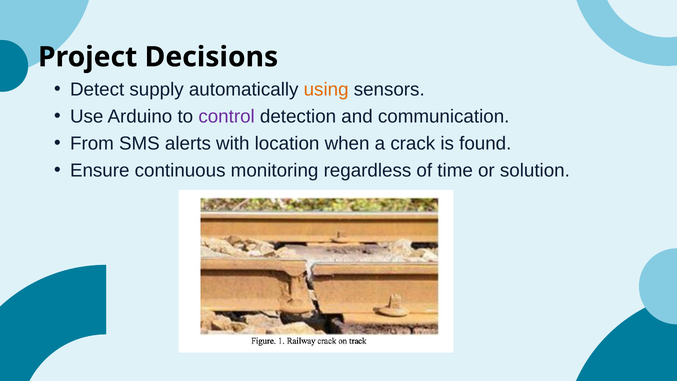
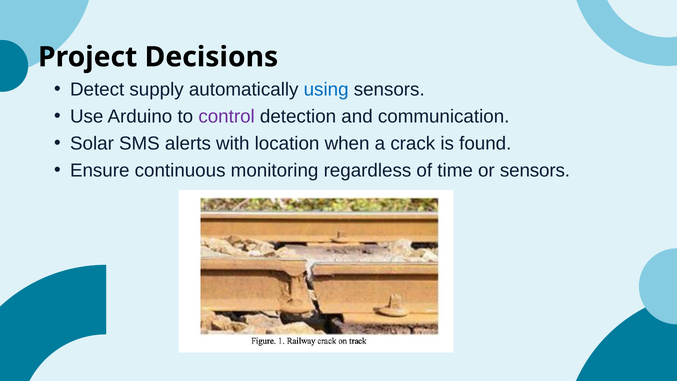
using colour: orange -> blue
From: From -> Solar
or solution: solution -> sensors
